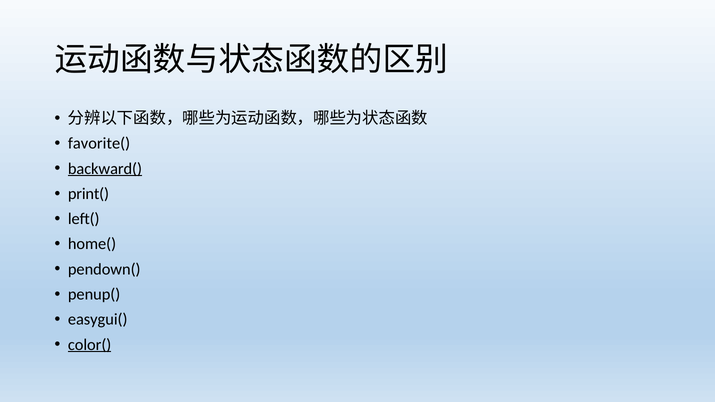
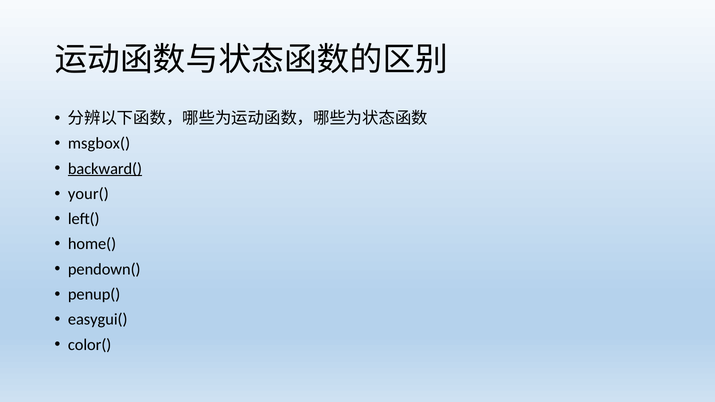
favorite(: favorite( -> msgbox(
print(: print( -> your(
color( underline: present -> none
